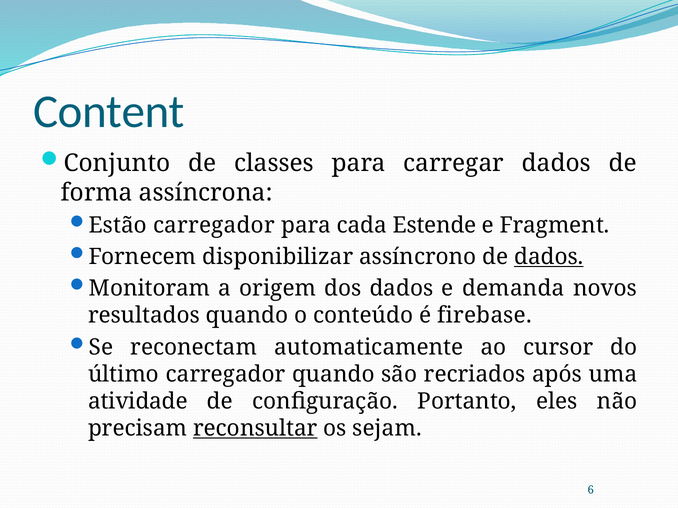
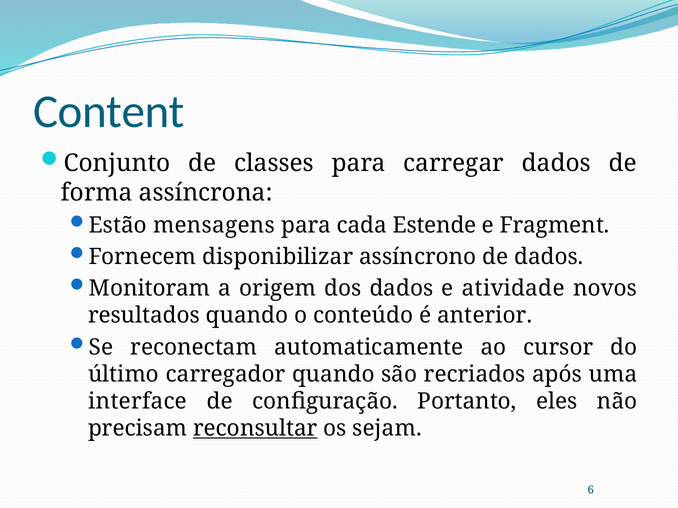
Estão carregador: carregador -> mensagens
dados at (549, 257) underline: present -> none
demanda: demanda -> atividade
firebase: firebase -> anterior
atividade: atividade -> interface
